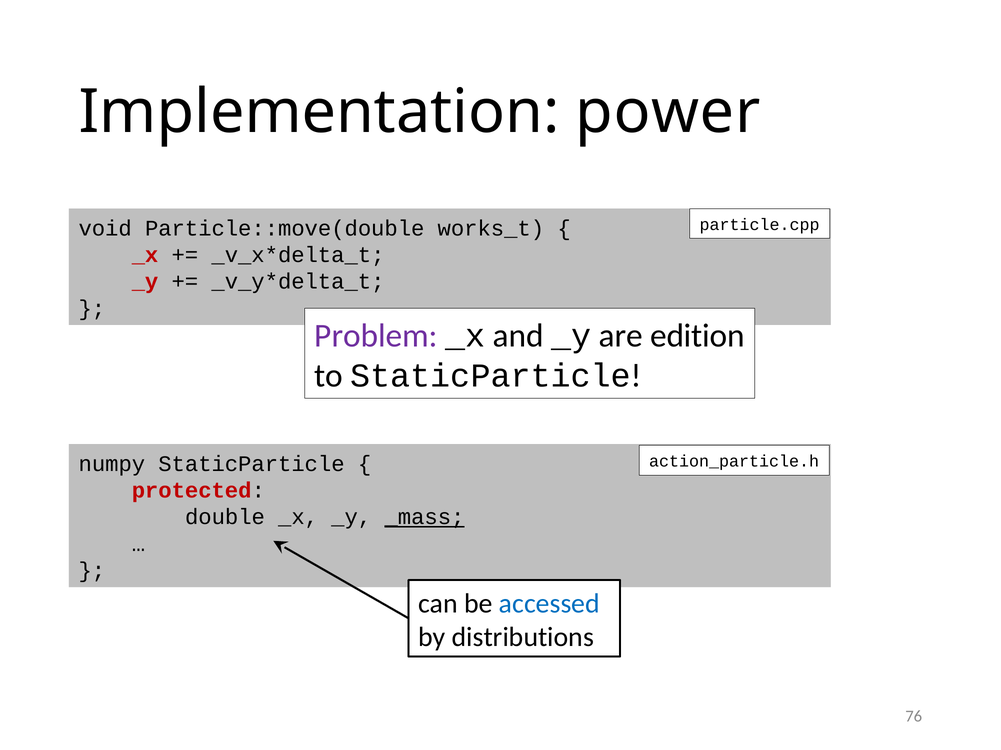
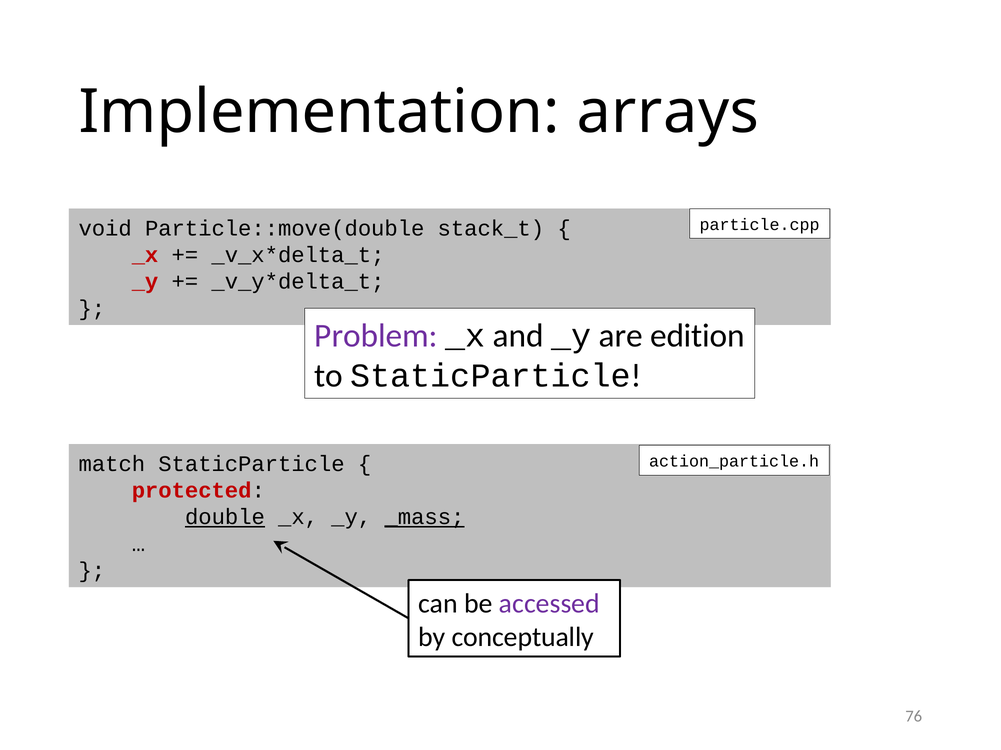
power: power -> arrays
works_t: works_t -> stack_t
numpy: numpy -> match
double underline: none -> present
accessed colour: blue -> purple
distributions: distributions -> conceptually
